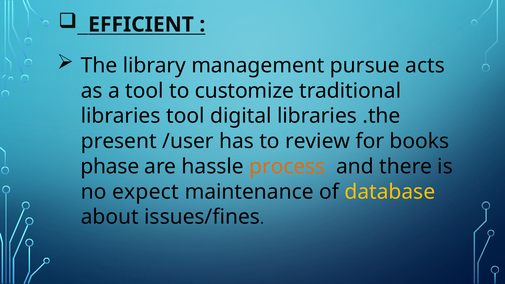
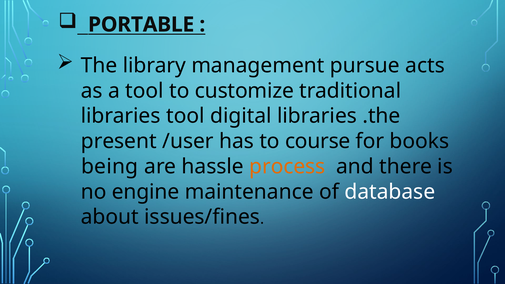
EFFICIENT: EFFICIENT -> PORTABLE
review: review -> course
phase: phase -> being
expect: expect -> engine
database colour: yellow -> white
